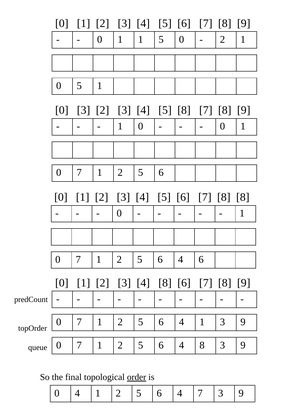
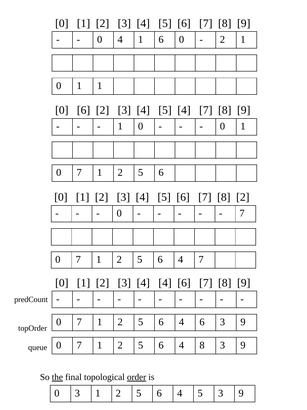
1 at (120, 39): 1 -> 4
1 5: 5 -> 6
5 at (79, 86): 5 -> 1
0 3: 3 -> 6
5 8: 8 -> 4
8 8: 8 -> 2
1 at (242, 213): 1 -> 7
6 4 6: 6 -> 7
3 4 8: 8 -> 4
6 4 1: 1 -> 6
the underline: none -> present
0 4: 4 -> 3
6 4 7: 7 -> 5
